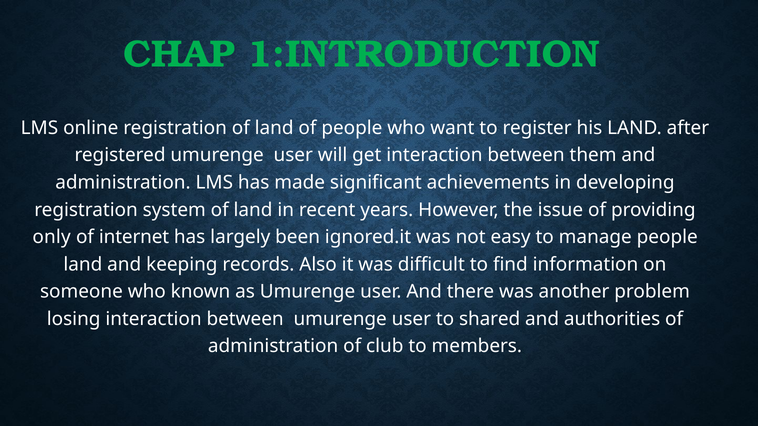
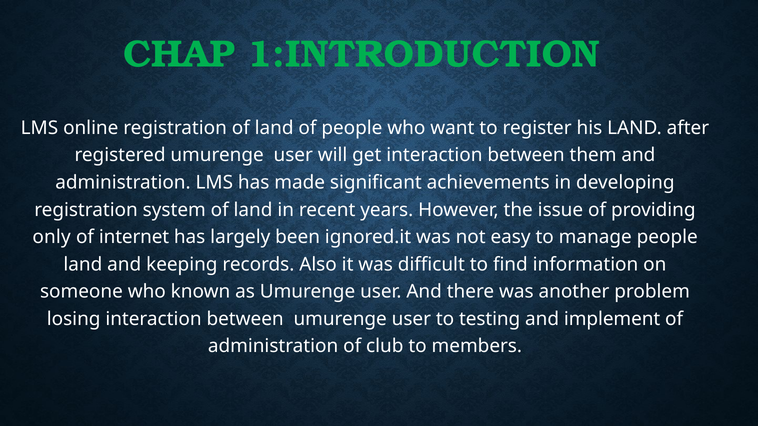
shared: shared -> testing
authorities: authorities -> implement
